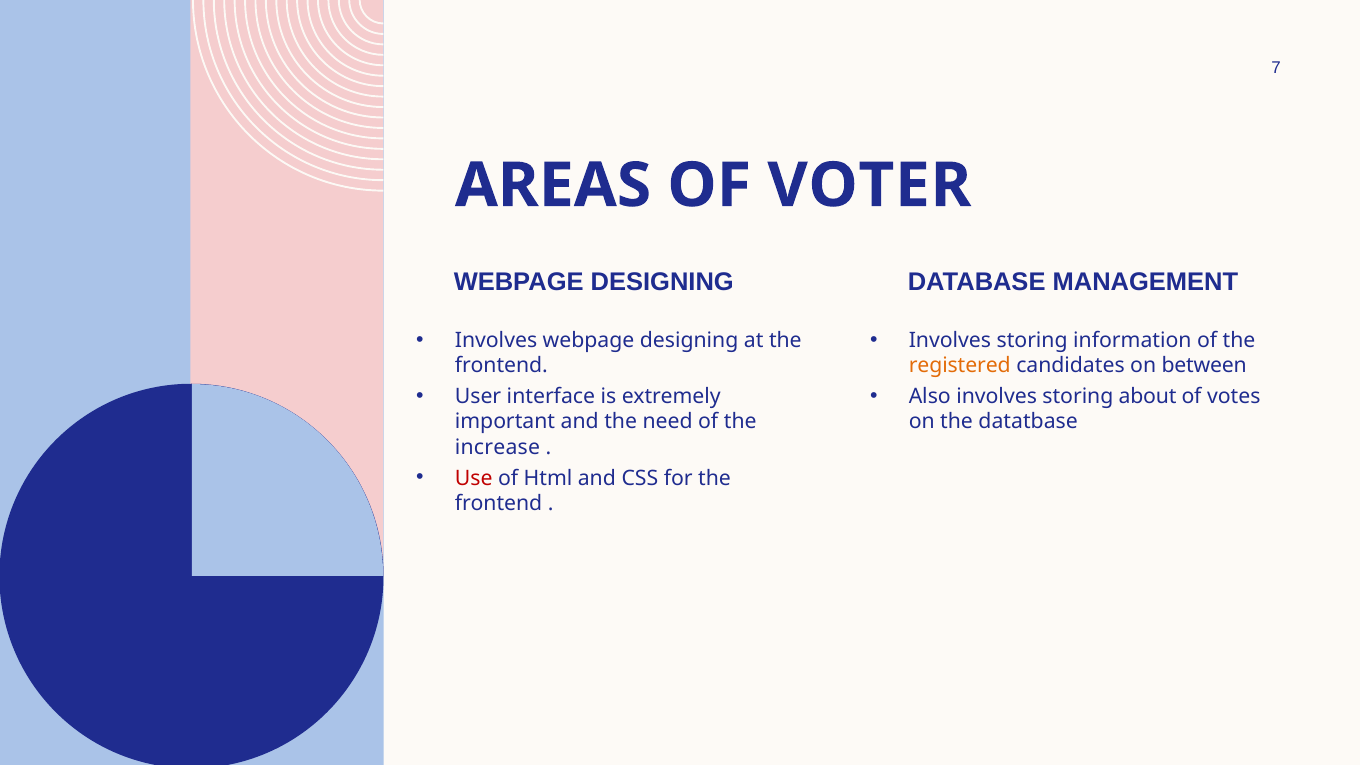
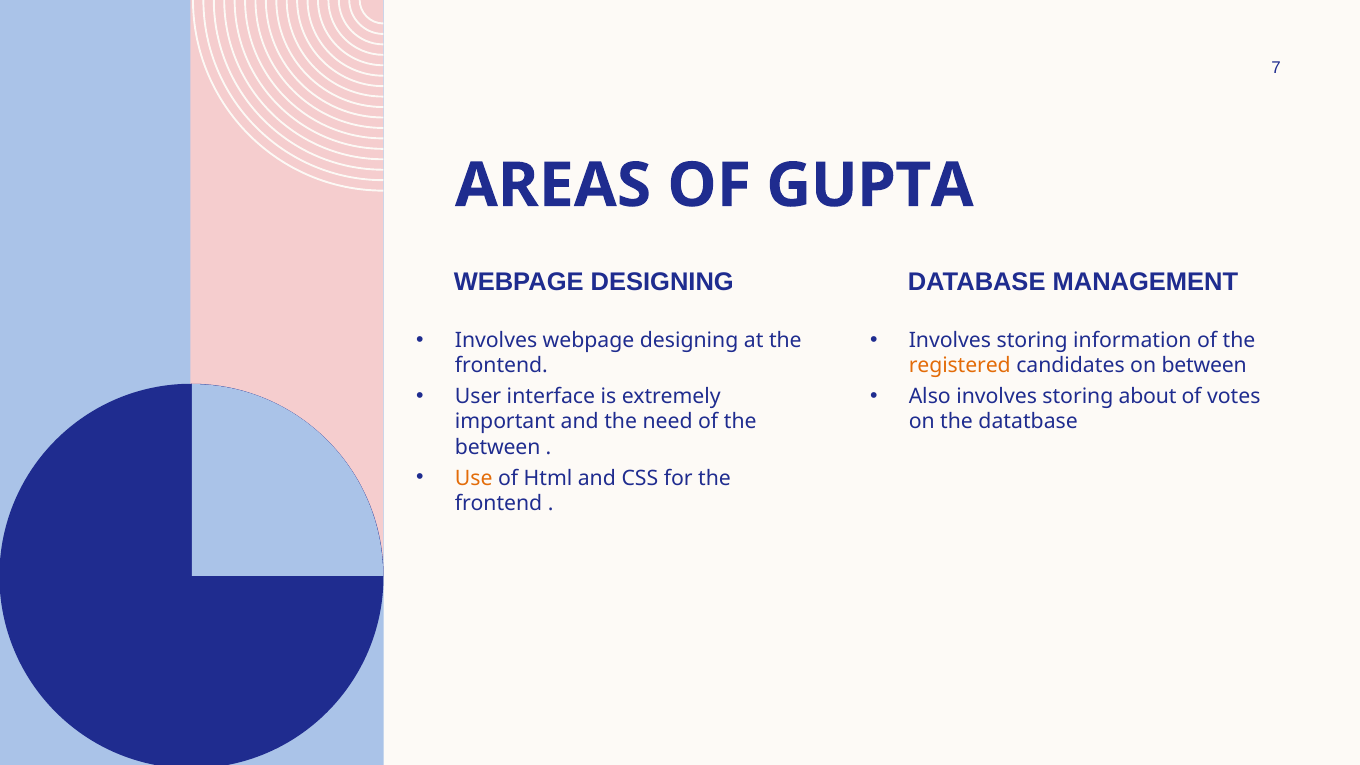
VOTER: VOTER -> GUPTA
increase at (497, 447): increase -> between
Use colour: red -> orange
